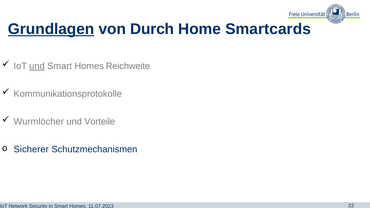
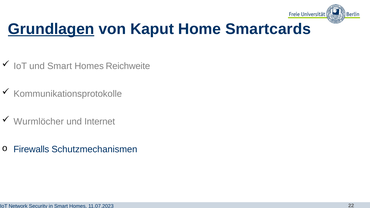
Durch: Durch -> Kaput
und at (37, 66) underline: present -> none
Vorteile: Vorteile -> Internet
Sicherer: Sicherer -> Firewalls
